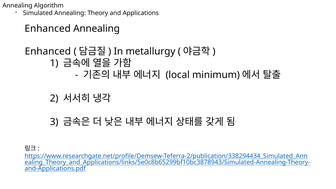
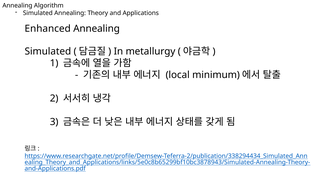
Enhanced at (48, 51): Enhanced -> Simulated
